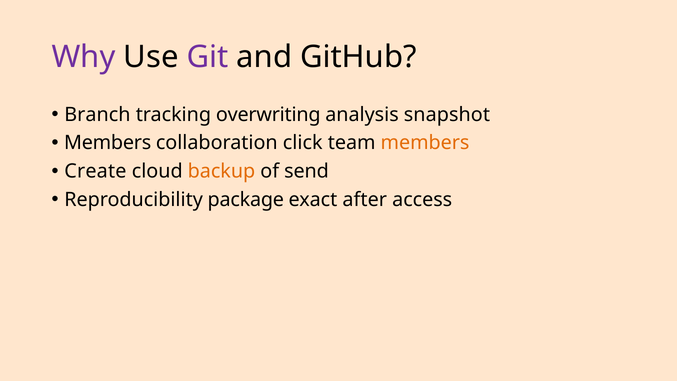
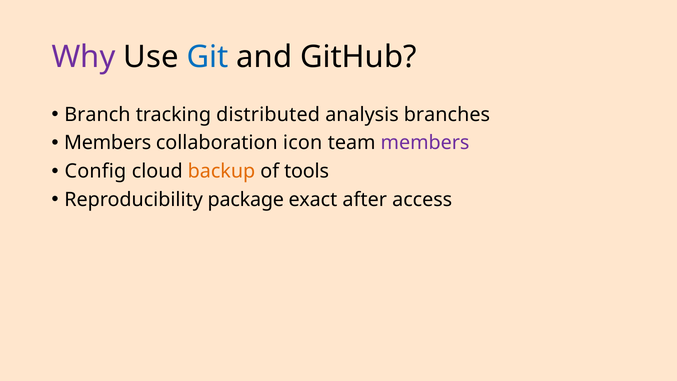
Git colour: purple -> blue
overwriting: overwriting -> distributed
snapshot: snapshot -> branches
click: click -> icon
members at (425, 143) colour: orange -> purple
Create: Create -> Config
send: send -> tools
